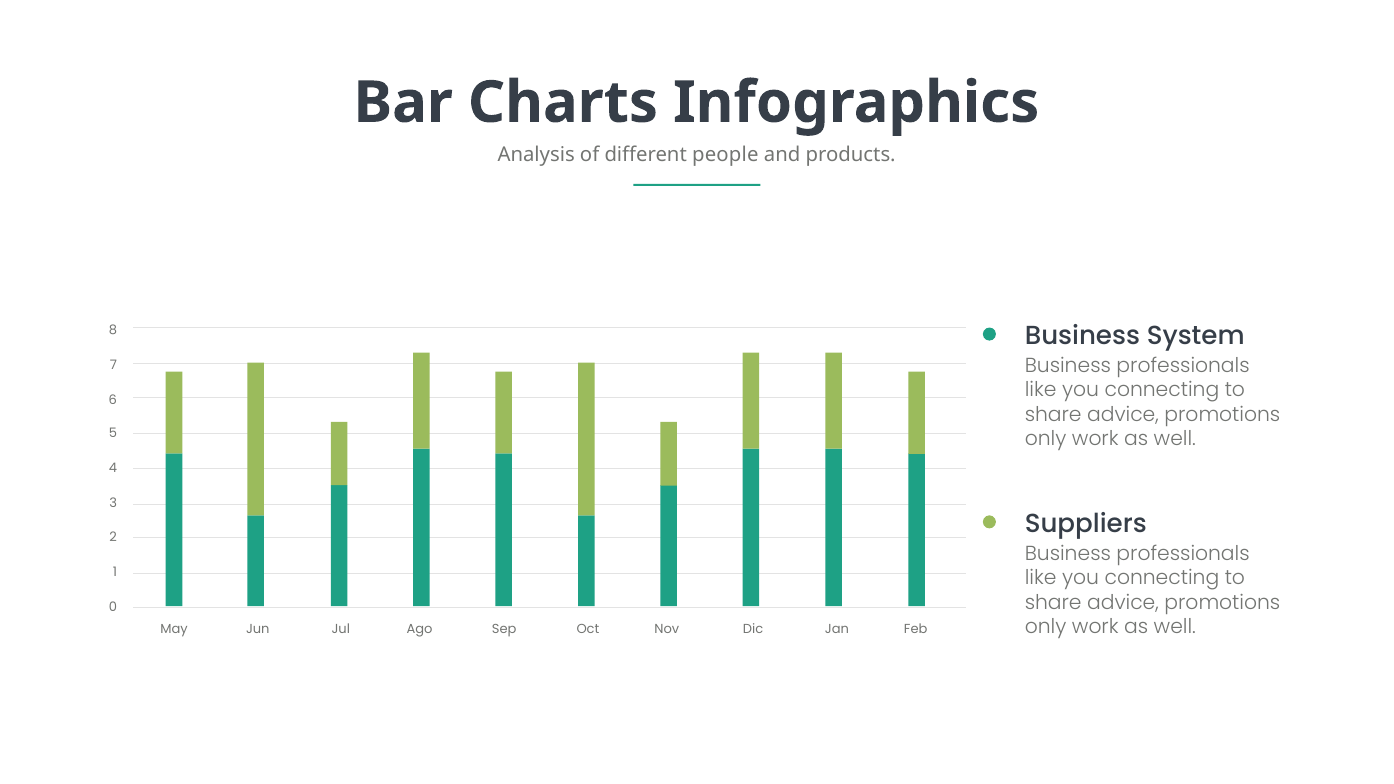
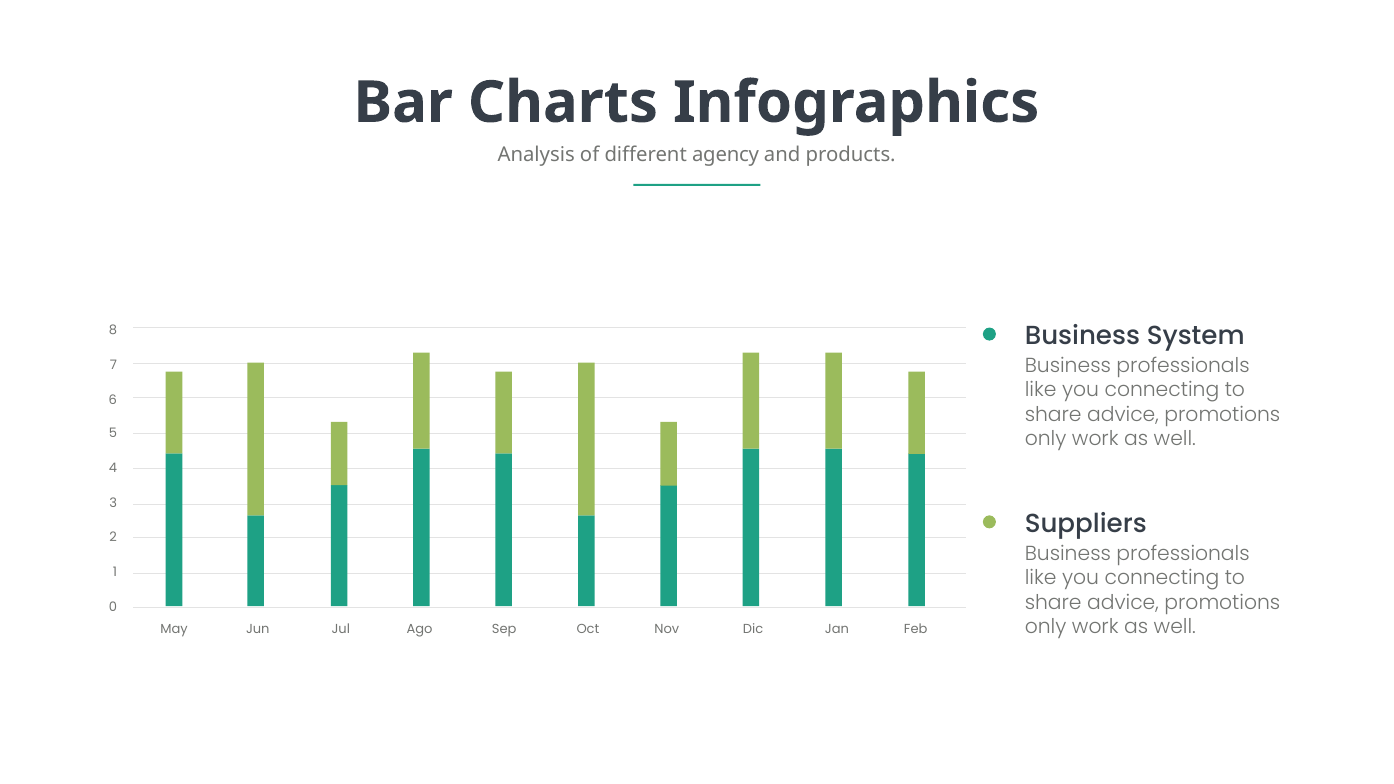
people: people -> agency
